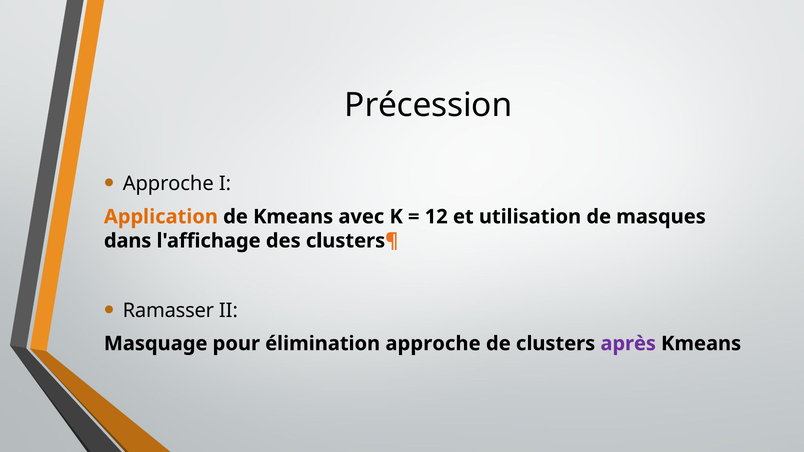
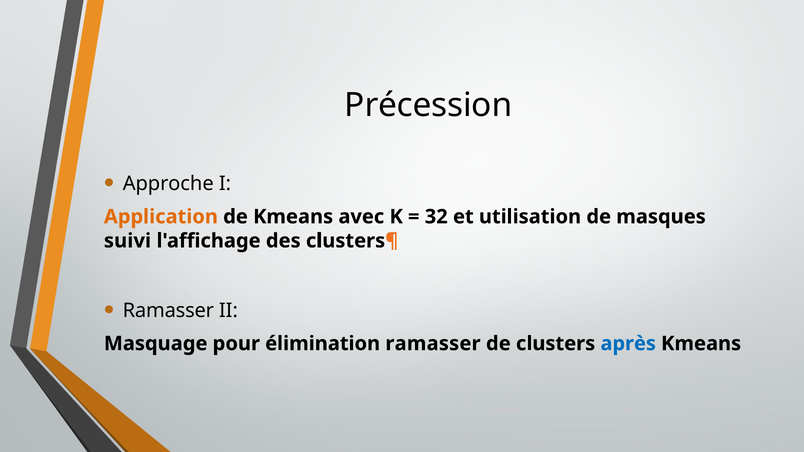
12: 12 -> 32
dans: dans -> suivi
élimination approche: approche -> ramasser
après colour: purple -> blue
